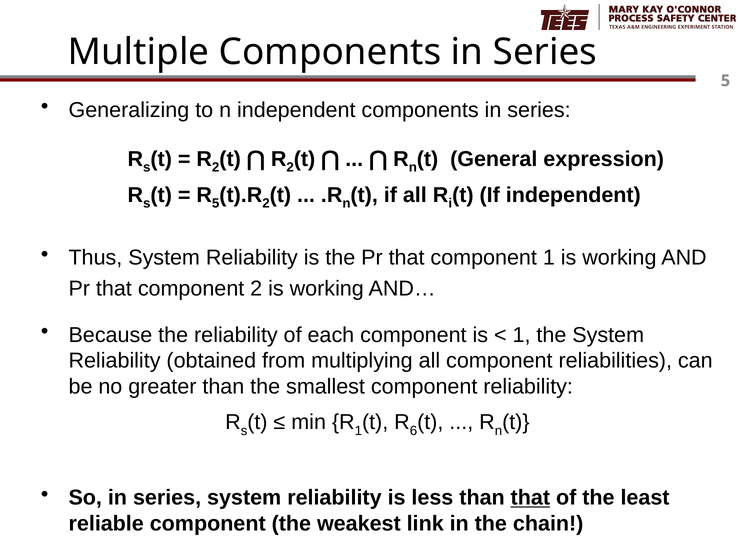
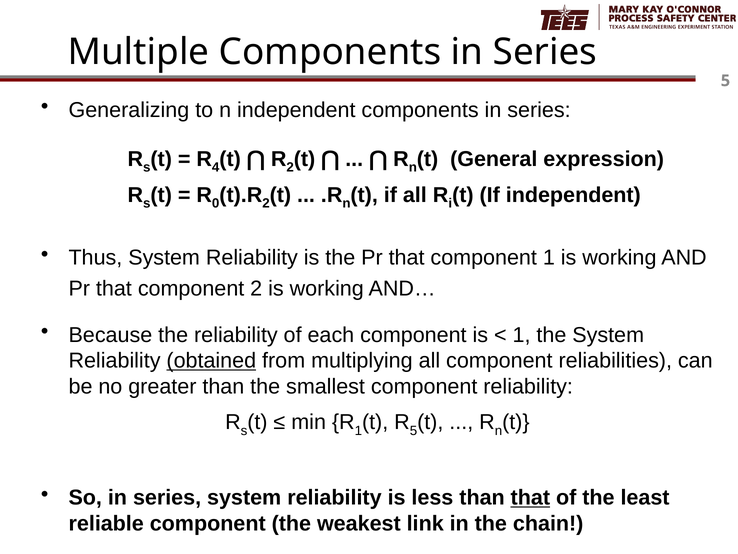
2 at (216, 167): 2 -> 4
5 at (216, 203): 5 -> 0
obtained underline: none -> present
6 at (414, 430): 6 -> 5
